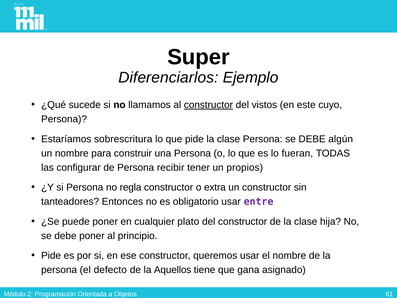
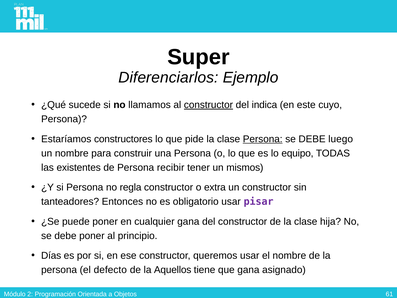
vistos: vistos -> indica
sobrescritura: sobrescritura -> constructores
Persona at (263, 139) underline: none -> present
algún: algún -> luego
fueran: fueran -> equipo
configurar: configurar -> existentes
propios: propios -> mismos
entre: entre -> pisar
cualquier plato: plato -> gana
Pide at (51, 255): Pide -> Días
